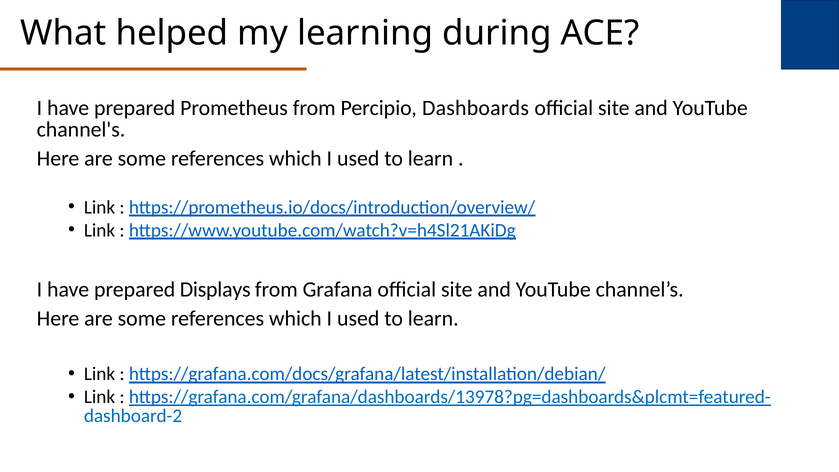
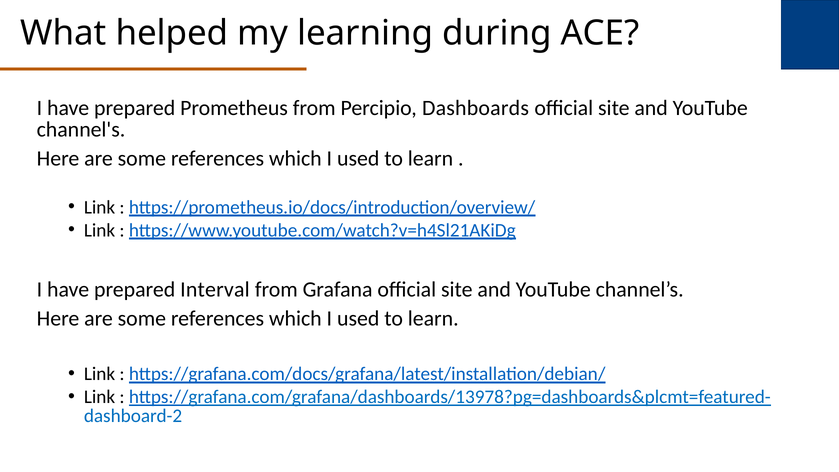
Displays: Displays -> Interval
